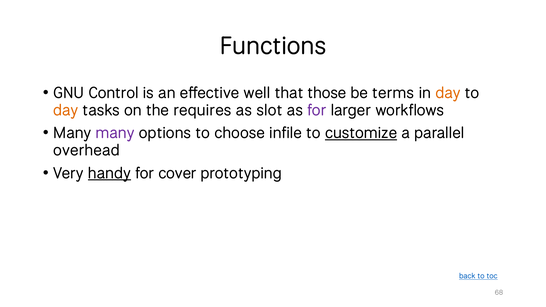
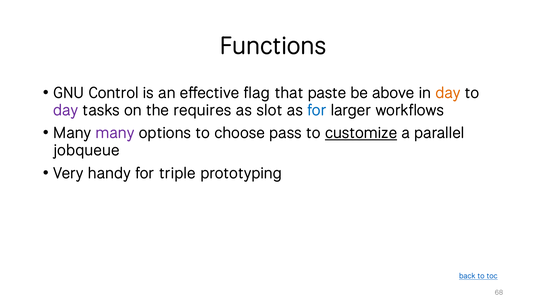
well: well -> flag
those: those -> paste
terms: terms -> above
day at (66, 110) colour: orange -> purple
for at (317, 110) colour: purple -> blue
infile: infile -> pass
overhead: overhead -> jobqueue
handy underline: present -> none
cover: cover -> triple
